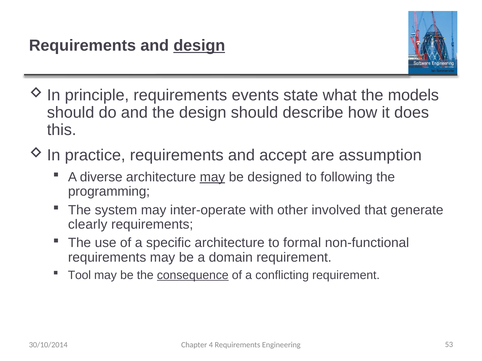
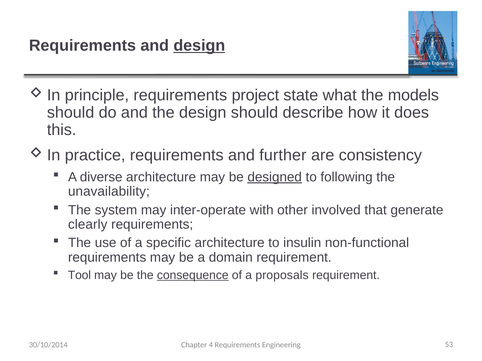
events: events -> project
accept: accept -> further
assumption: assumption -> consistency
may at (212, 177) underline: present -> none
designed underline: none -> present
programming: programming -> unavailability
formal: formal -> insulin
conflicting: conflicting -> proposals
